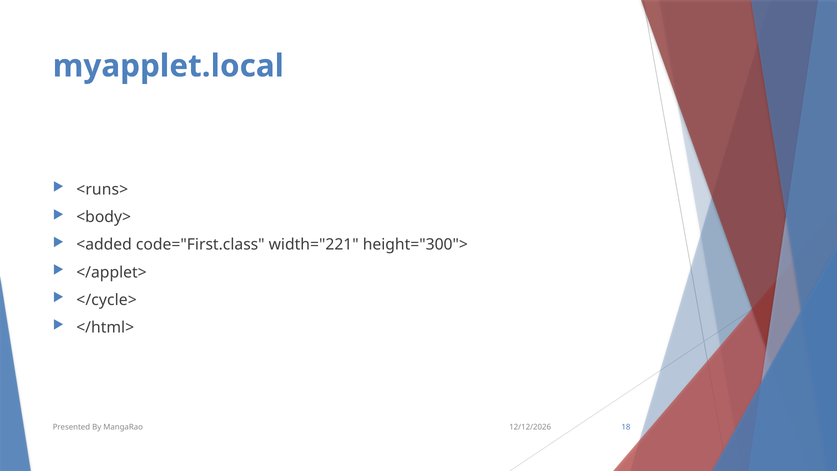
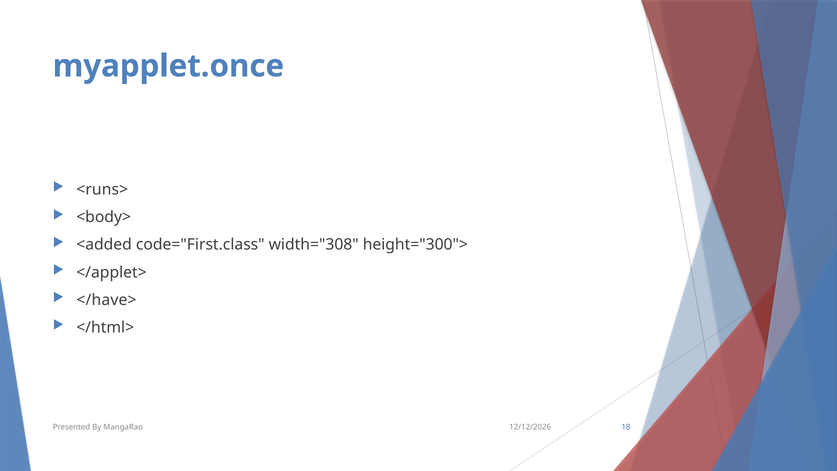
myapplet.local: myapplet.local -> myapplet.once
width="221: width="221 -> width="308
</cycle>: </cycle> -> </have>
